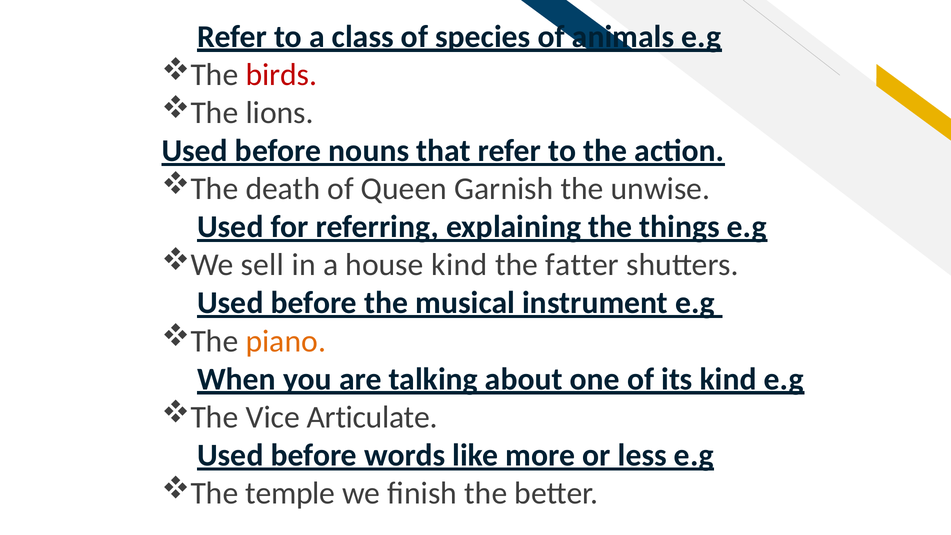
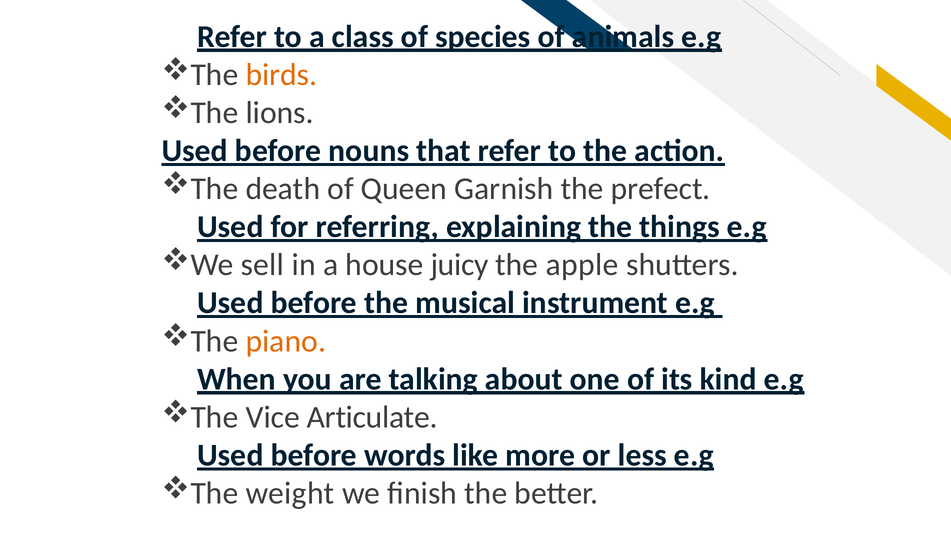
birds colour: red -> orange
unwise: unwise -> prefect
house kind: kind -> juicy
fatter: fatter -> apple
temple: temple -> weight
